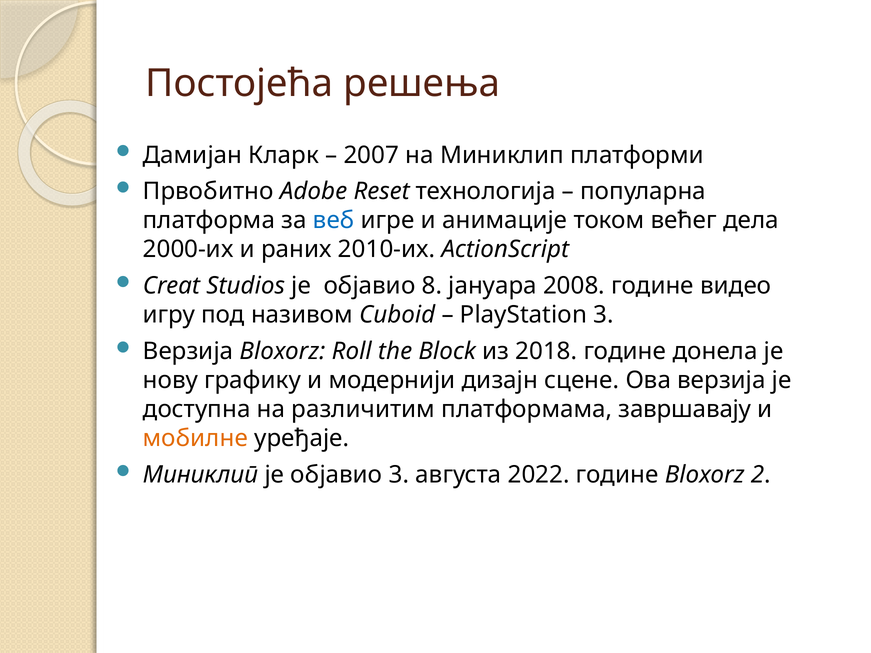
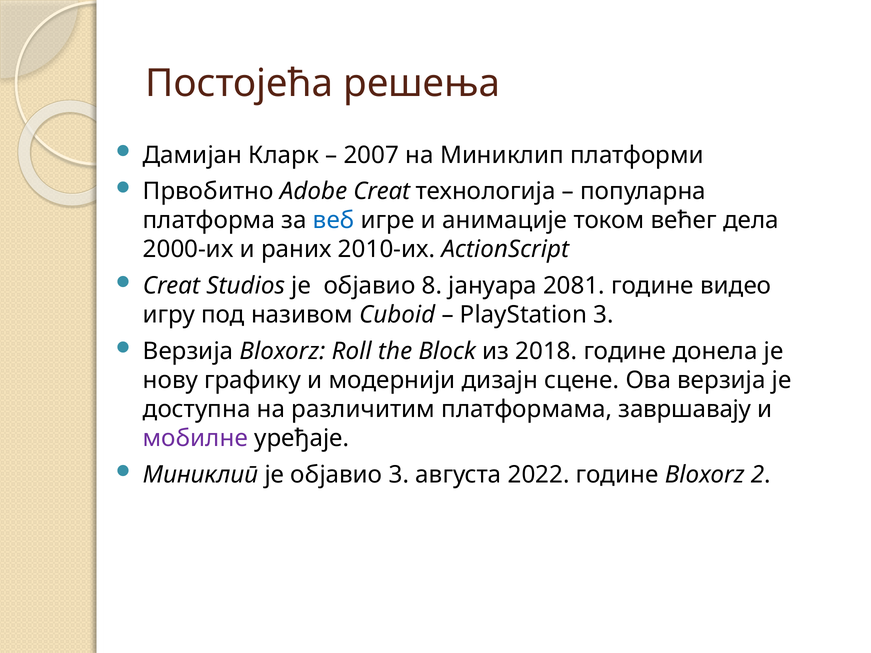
Adobe Reset: Reset -> Creat
2008: 2008 -> 2081
мобилне colour: orange -> purple
